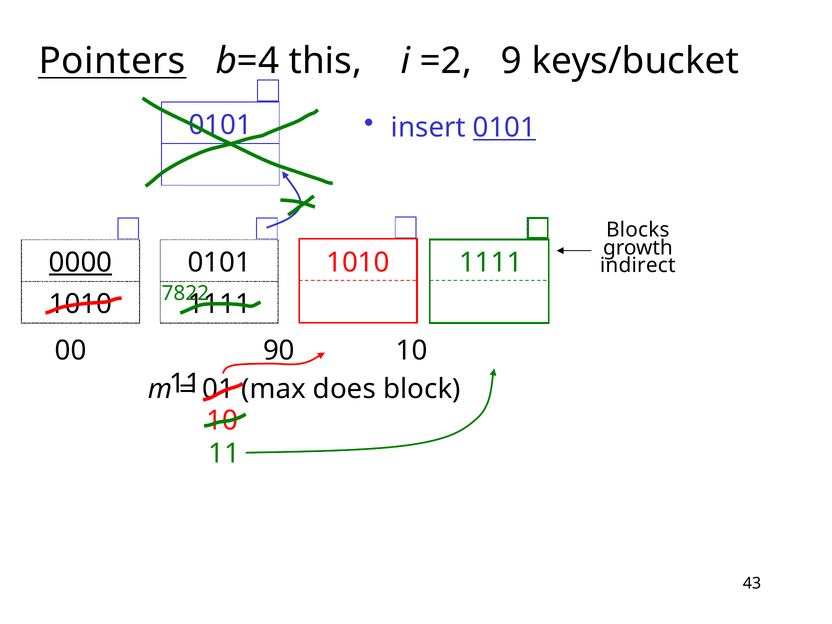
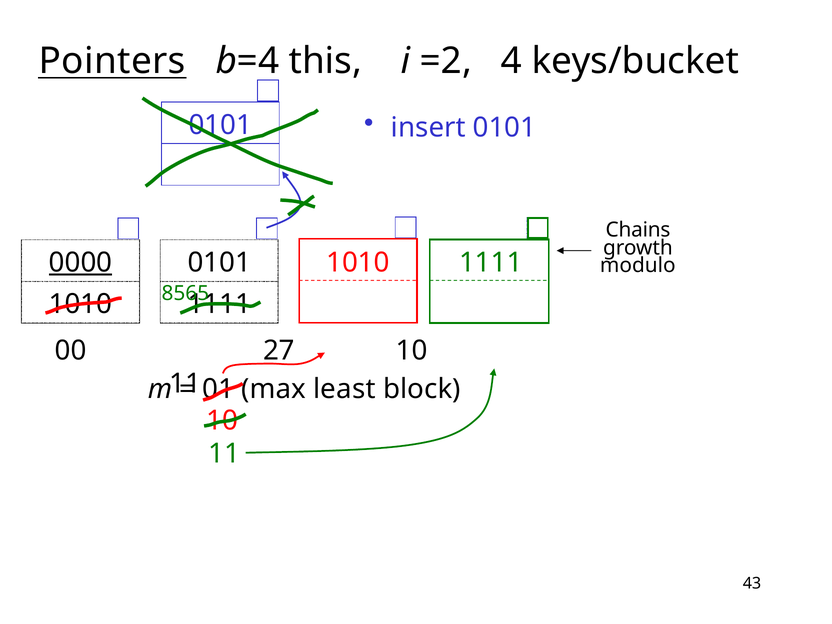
9: 9 -> 4
0101 at (504, 128) underline: present -> none
Blocks: Blocks -> Chains
indirect: indirect -> modulo
7822: 7822 -> 8565
90: 90 -> 27
does: does -> least
